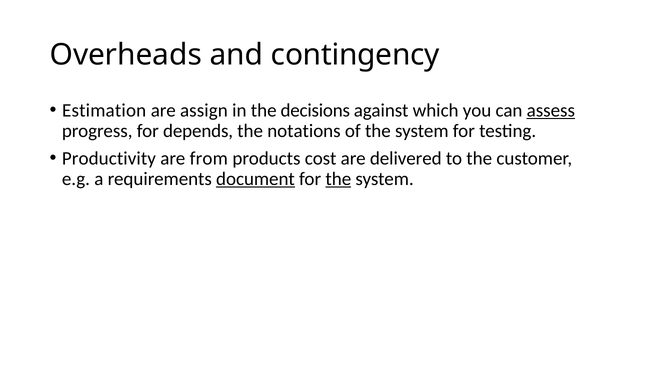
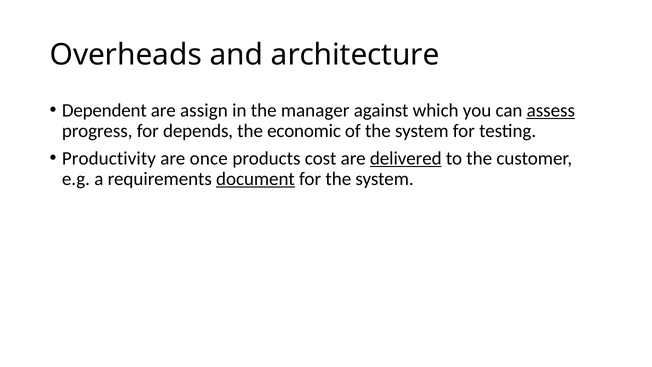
contingency: contingency -> architecture
Estimation: Estimation -> Dependent
decisions: decisions -> manager
notations: notations -> economic
from: from -> once
delivered underline: none -> present
the at (338, 179) underline: present -> none
